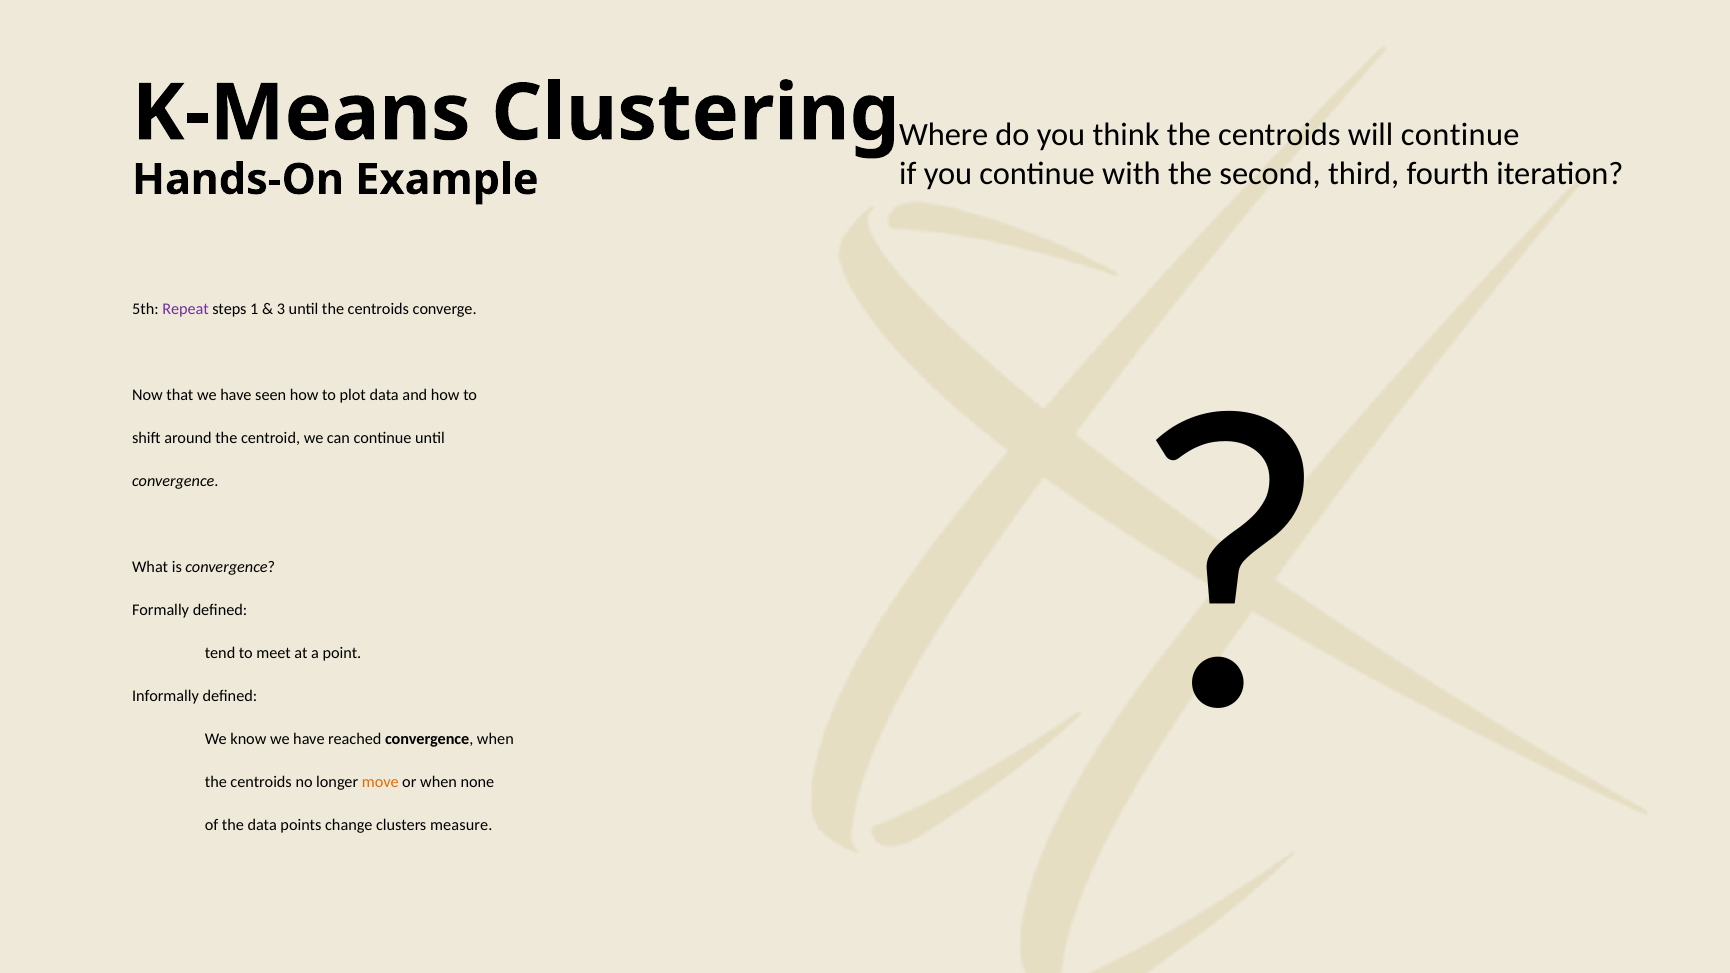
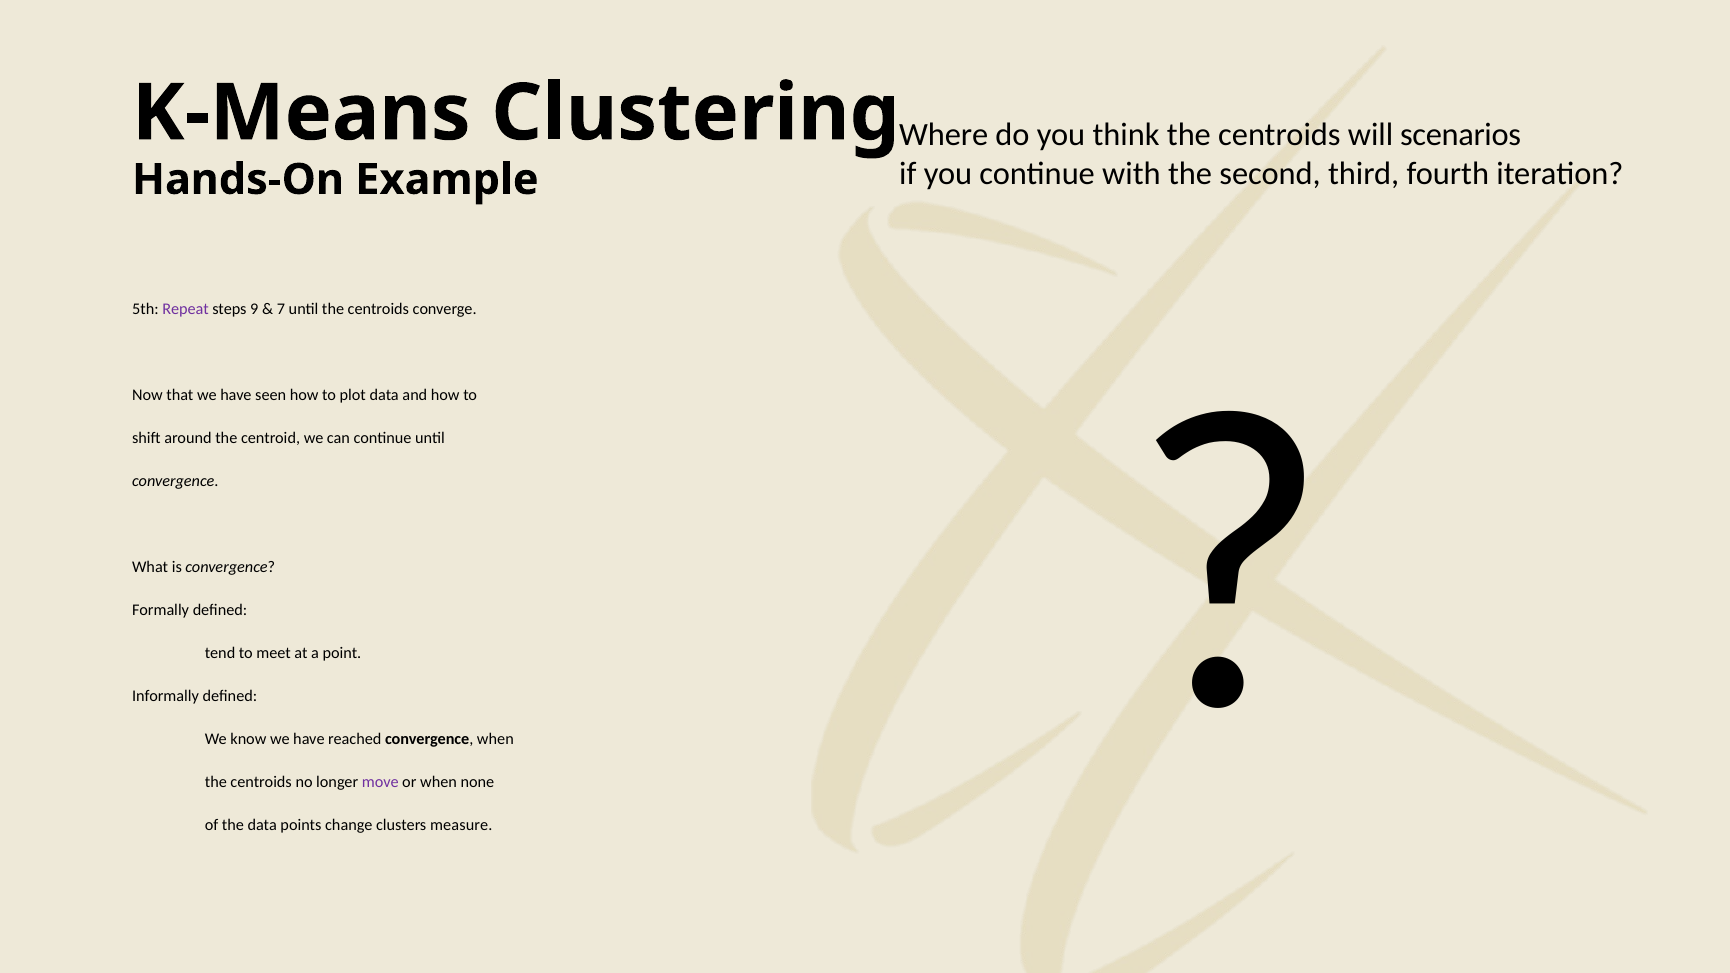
will continue: continue -> scenarios
1: 1 -> 9
3: 3 -> 7
move colour: orange -> purple
